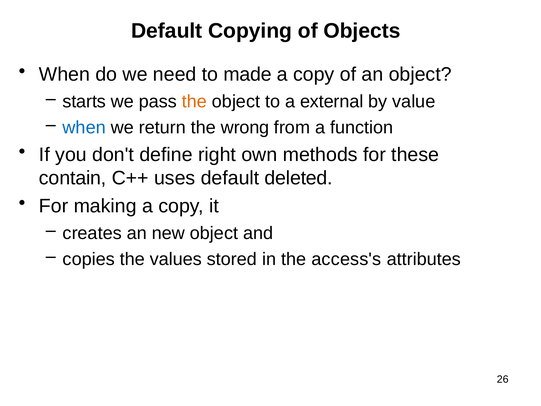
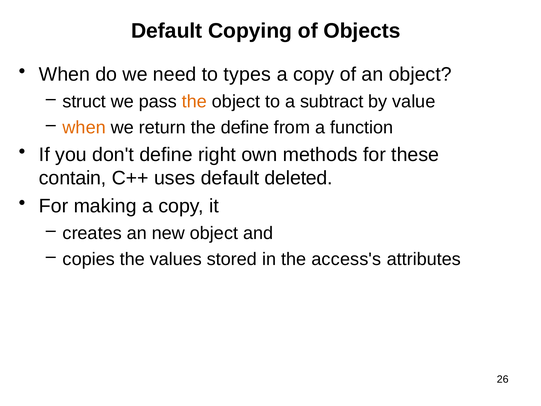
made: made -> types
starts: starts -> struct
external: external -> subtract
when at (84, 128) colour: blue -> orange
the wrong: wrong -> define
